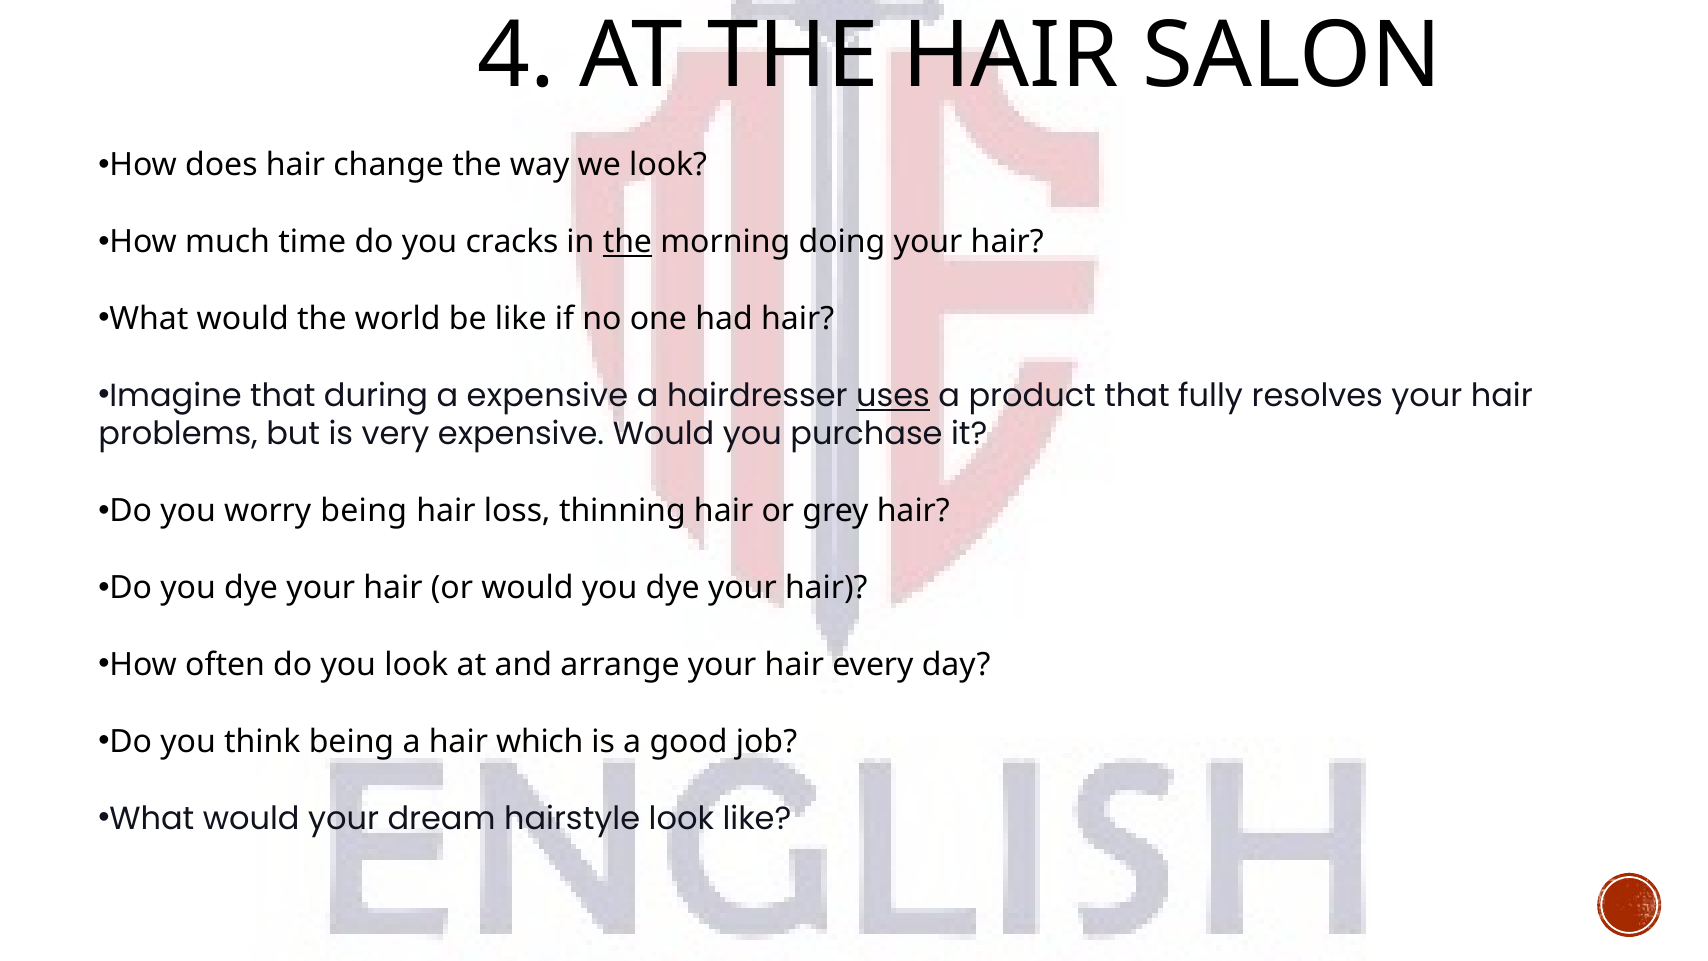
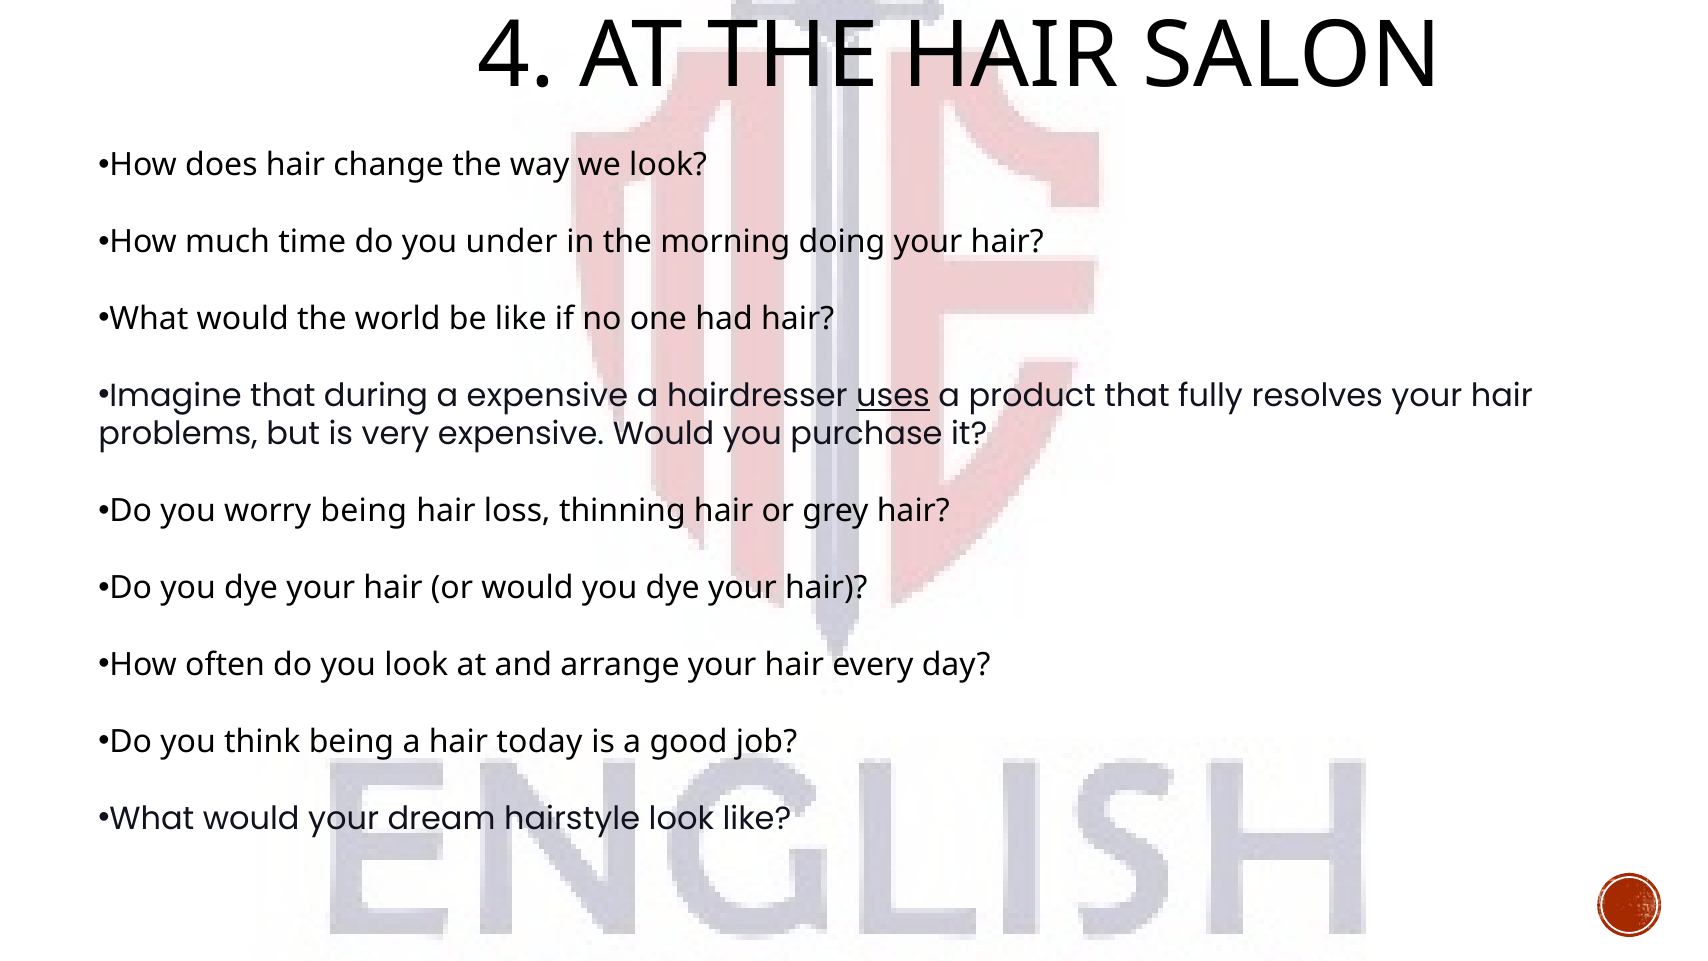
cracks: cracks -> under
the at (627, 242) underline: present -> none
which: which -> today
